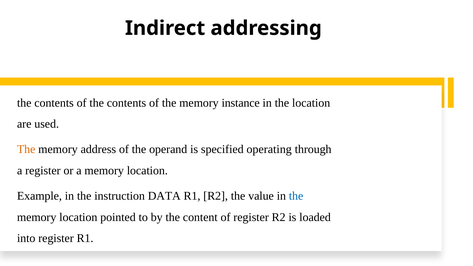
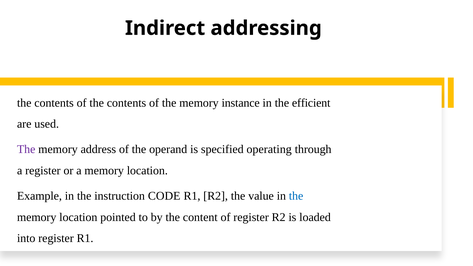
the location: location -> efficient
The at (26, 149) colour: orange -> purple
DATA: DATA -> CODE
